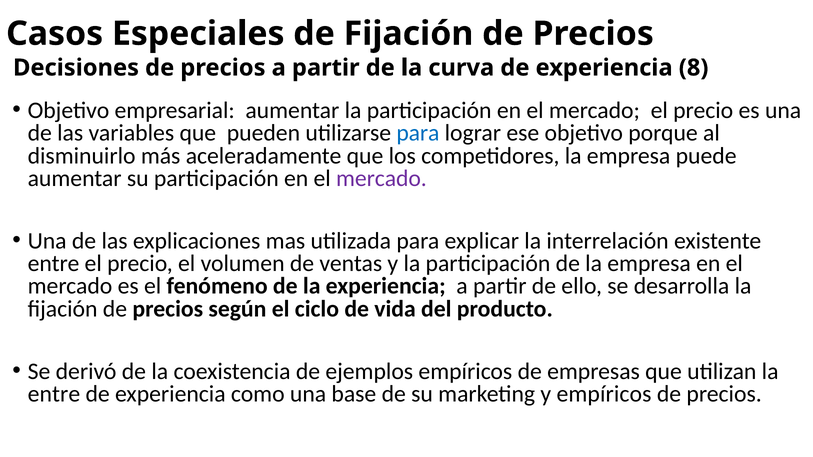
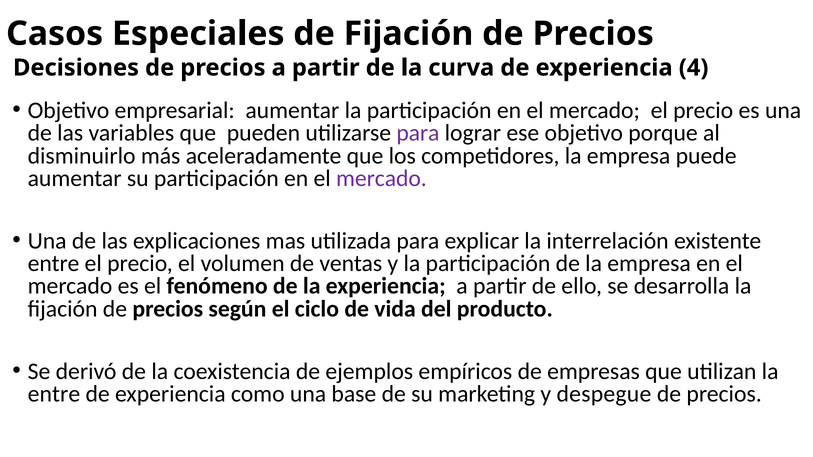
8: 8 -> 4
para at (418, 133) colour: blue -> purple
y empíricos: empíricos -> despegue
